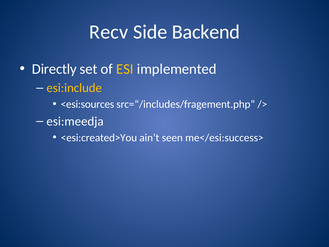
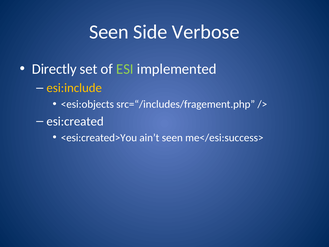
Recv at (109, 32): Recv -> Seen
Backend: Backend -> Verbose
ESI colour: yellow -> light green
<esi:sources: <esi:sources -> <esi:objects
esi:meedja: esi:meedja -> esi:created
